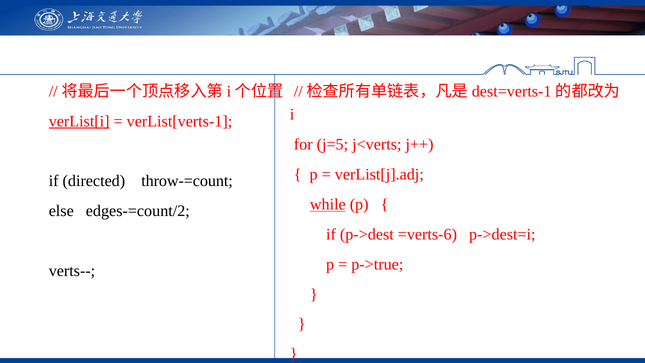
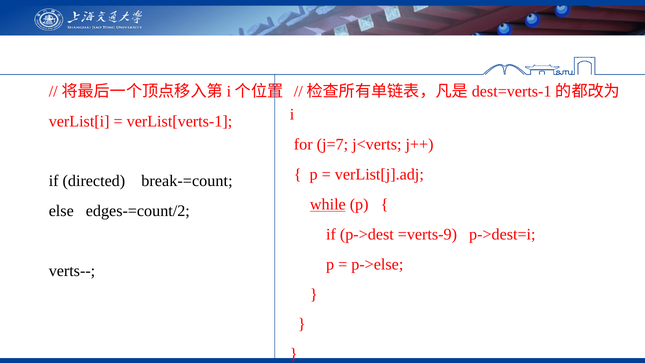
verList[i underline: present -> none
j=5: j=5 -> j=7
throw-=count: throw-=count -> break-=count
=verts-6: =verts-6 -> =verts-9
p->true: p->true -> p->else
